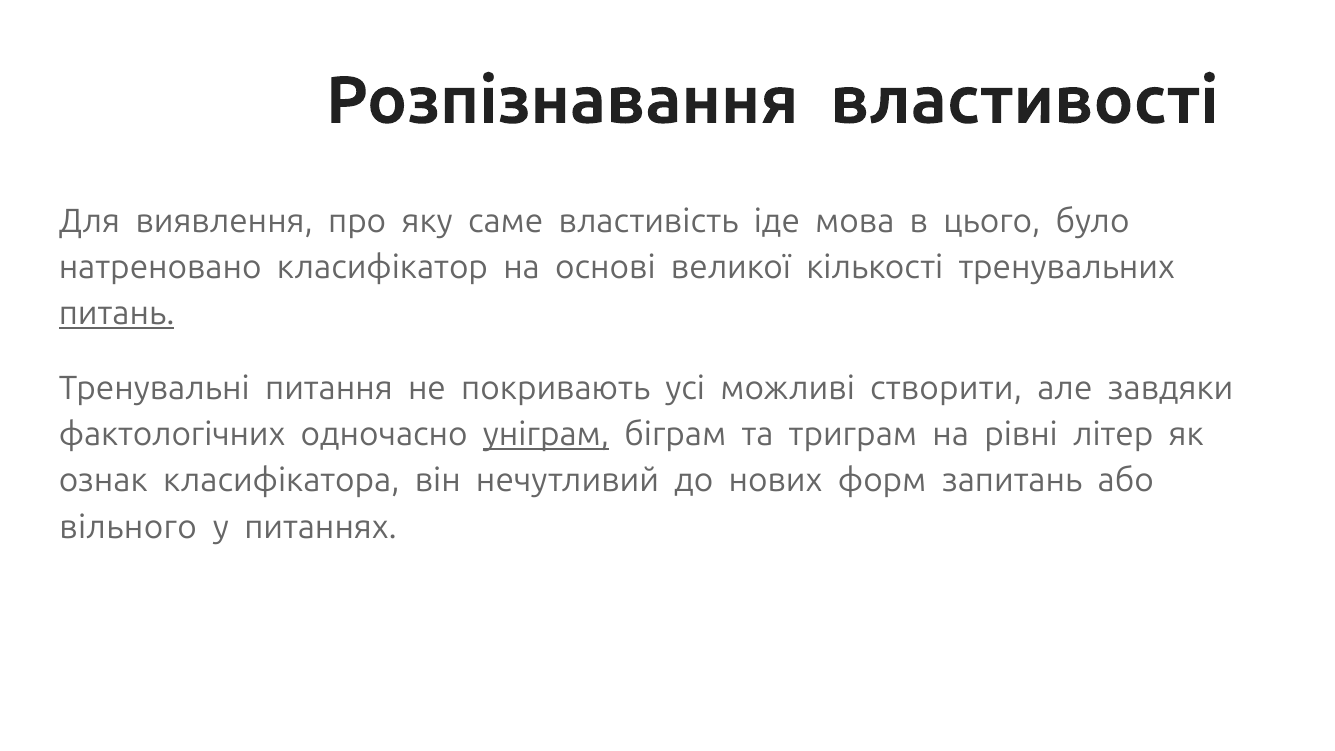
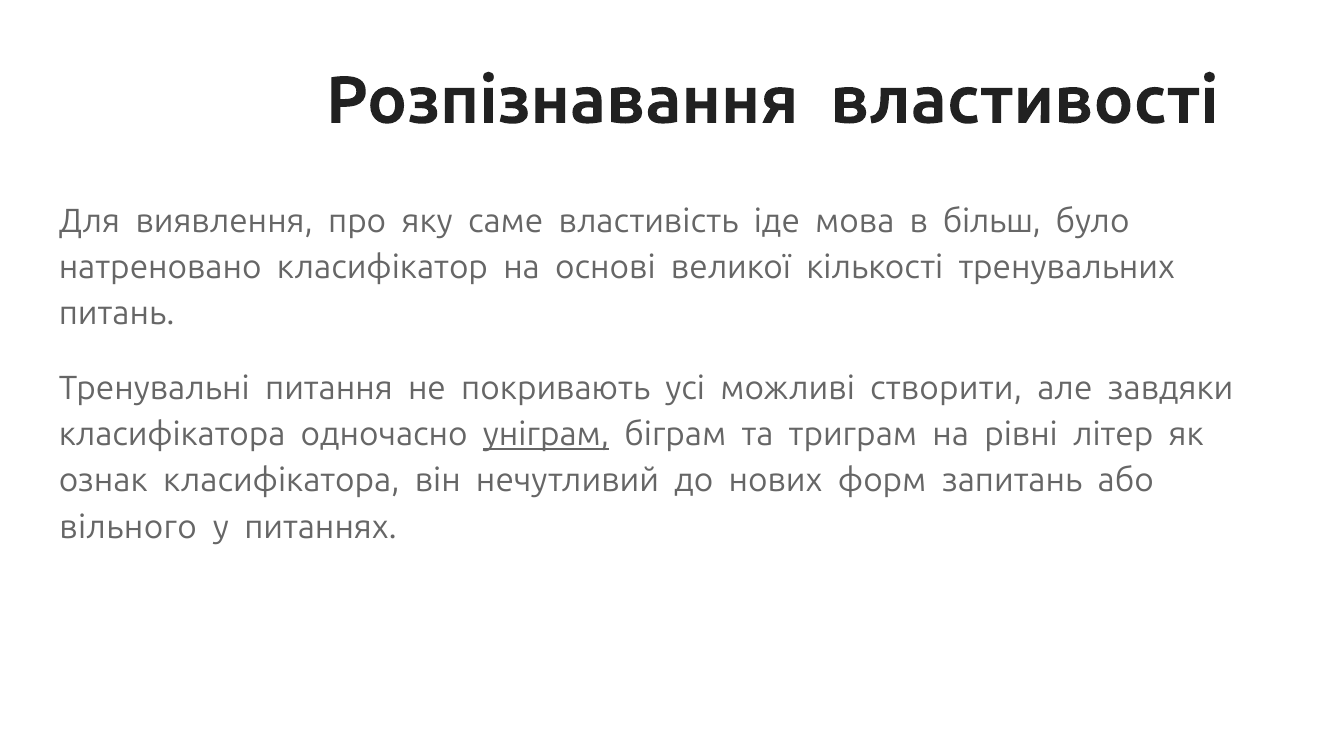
цього: цього -> більш
питань underline: present -> none
фактологічних at (172, 435): фактологічних -> класифікатора
